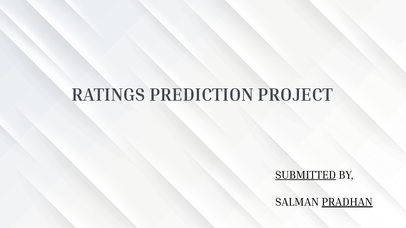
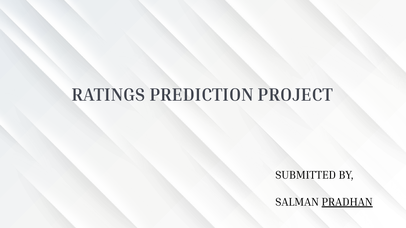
SUBMITTED underline: present -> none
